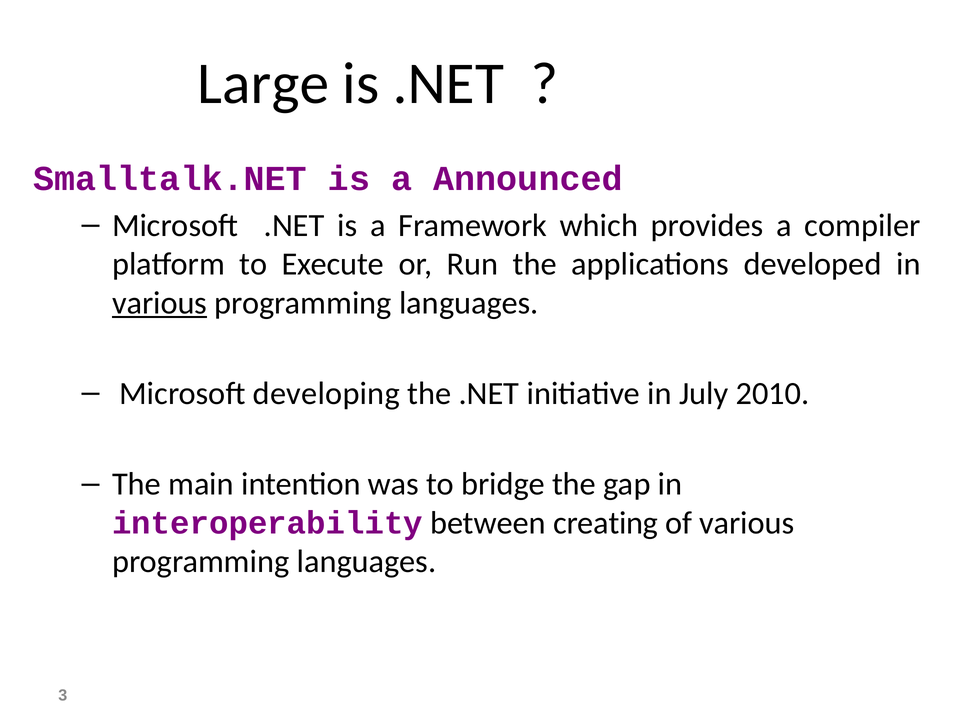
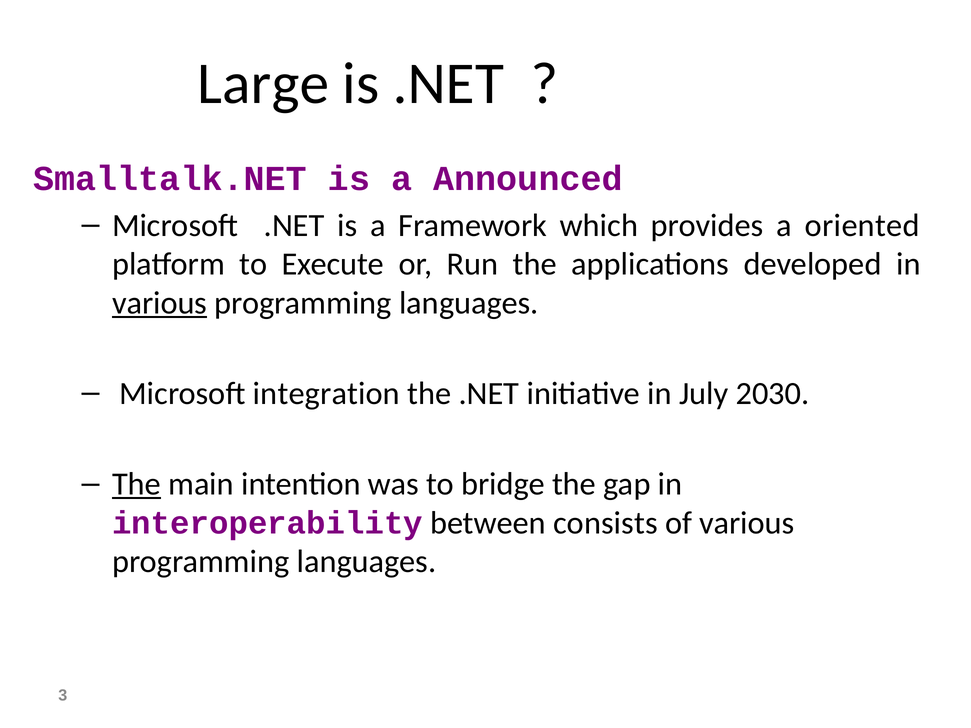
compiler: compiler -> oriented
developing: developing -> integration
2010: 2010 -> 2030
The at (136, 484) underline: none -> present
creating: creating -> consists
